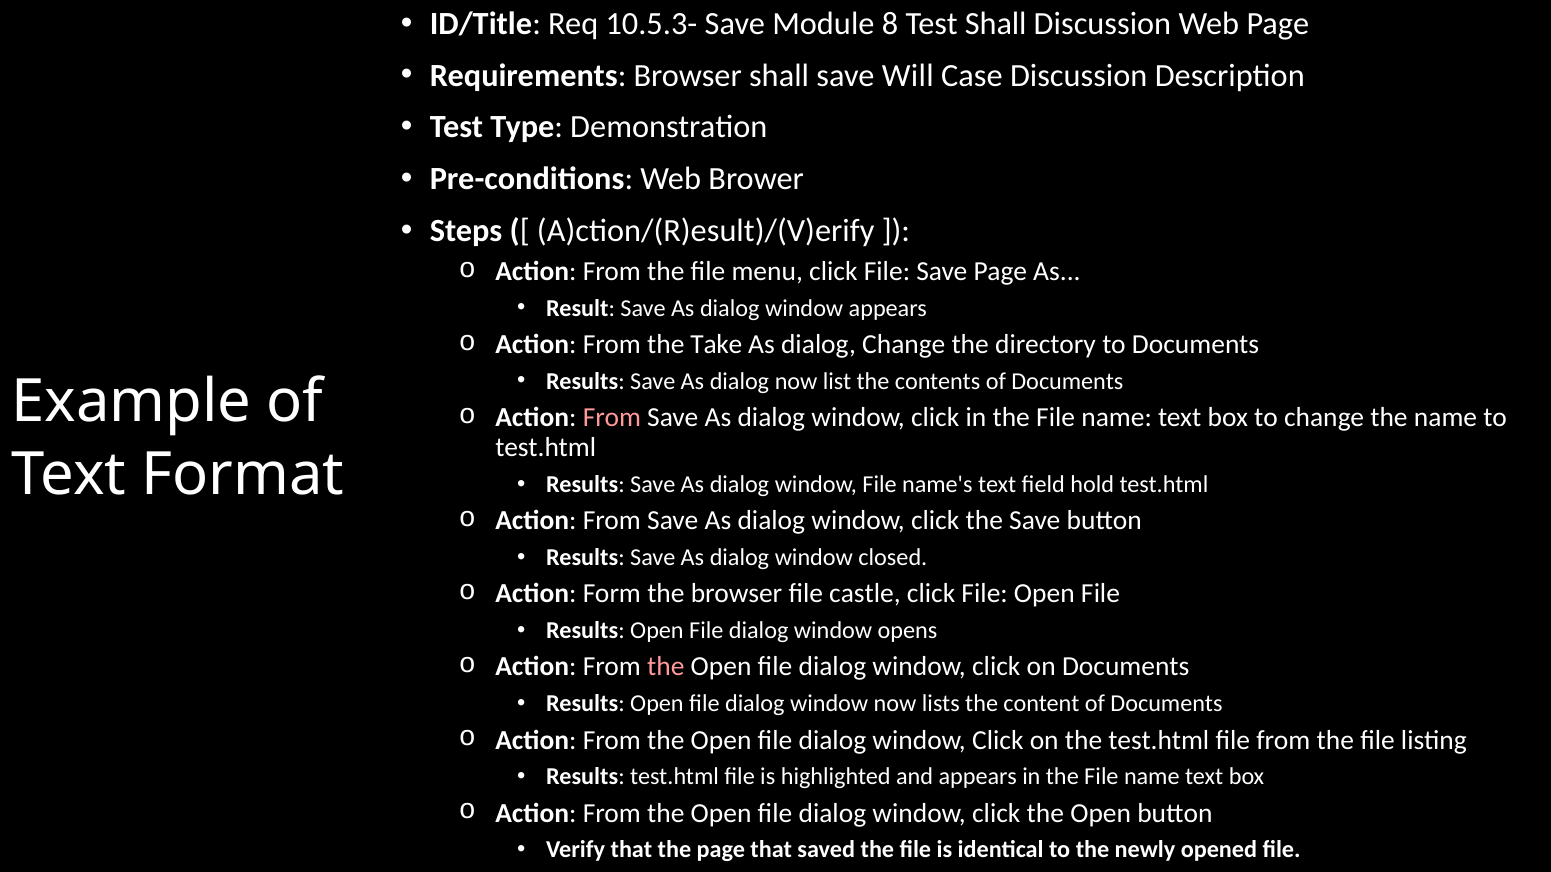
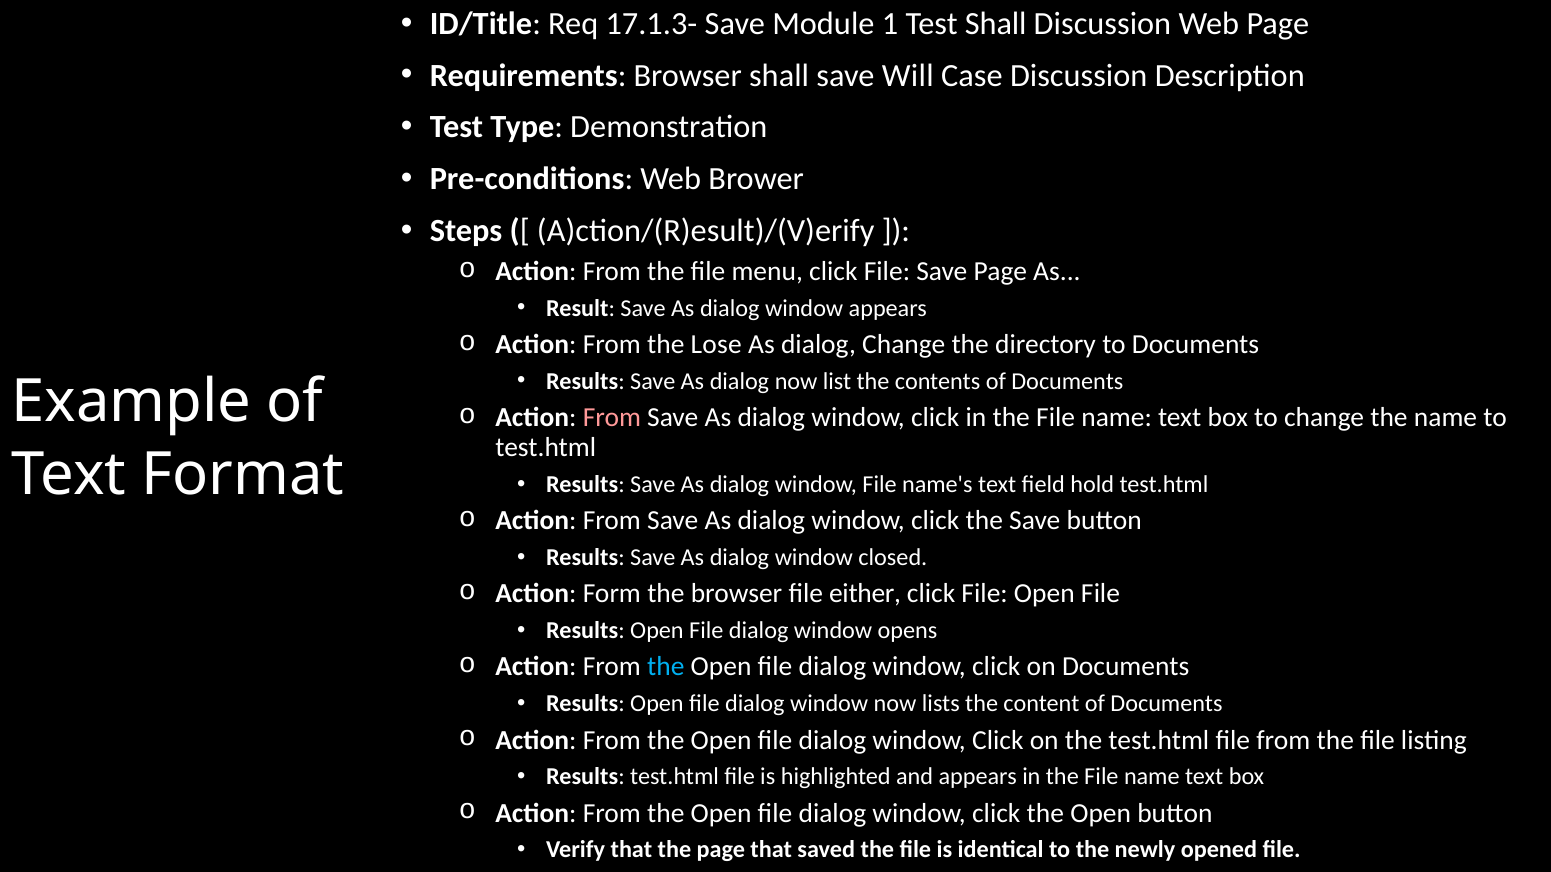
10.5.3-: 10.5.3- -> 17.1.3-
8: 8 -> 1
Take: Take -> Lose
castle: castle -> either
the at (666, 667) colour: pink -> light blue
